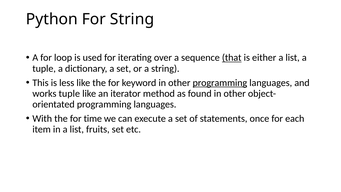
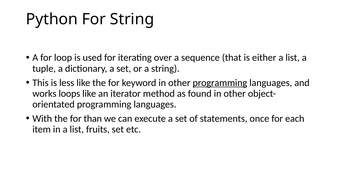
that underline: present -> none
works tuple: tuple -> loops
time: time -> than
